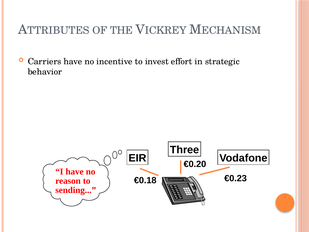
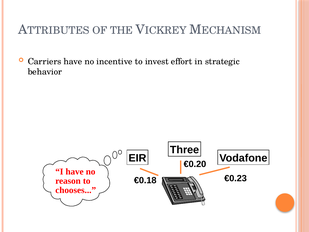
sending: sending -> chooses
